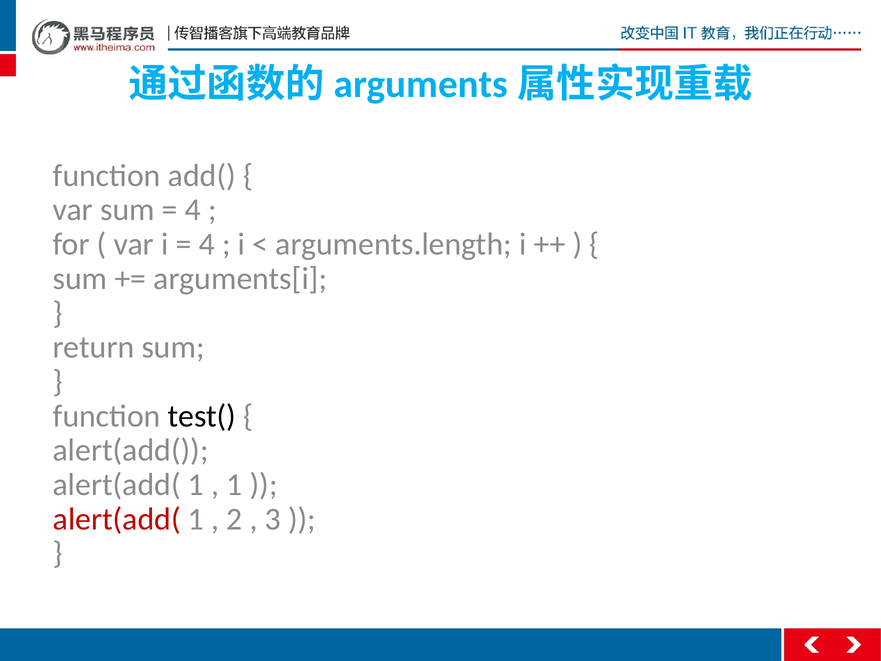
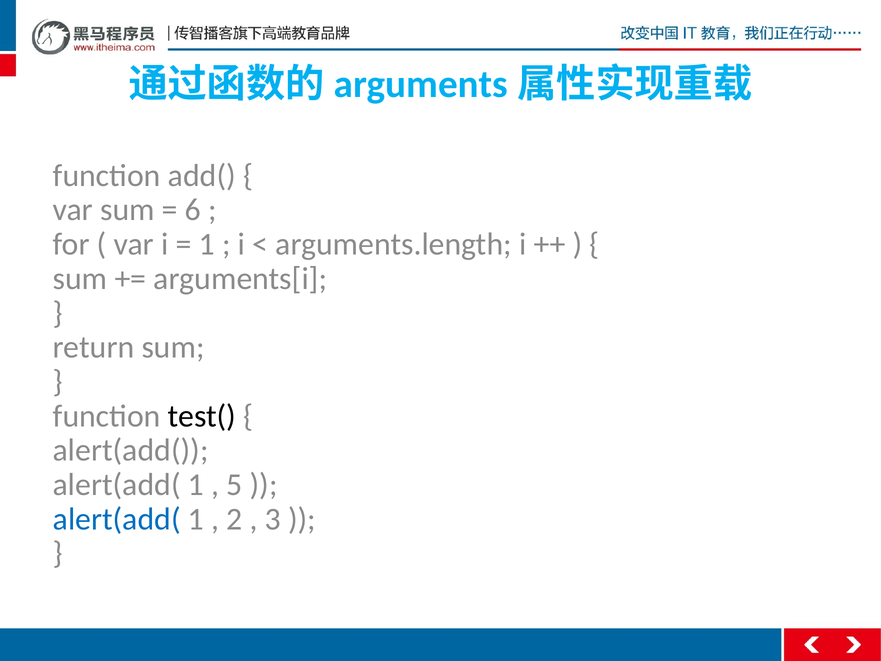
4 at (193, 210): 4 -> 6
4 at (207, 244): 4 -> 1
1 at (234, 485): 1 -> 5
alert(add( at (117, 519) colour: red -> blue
